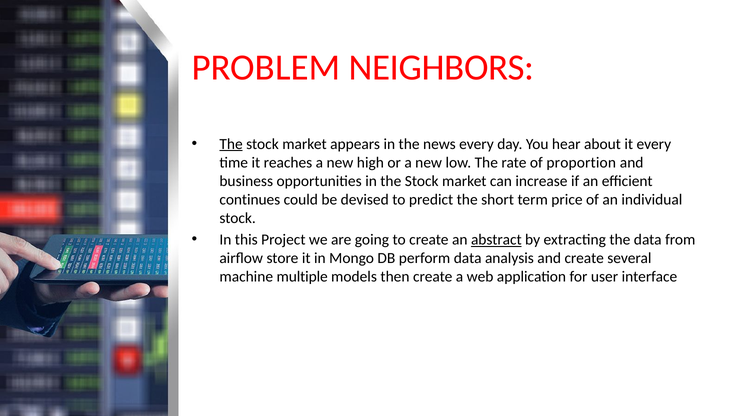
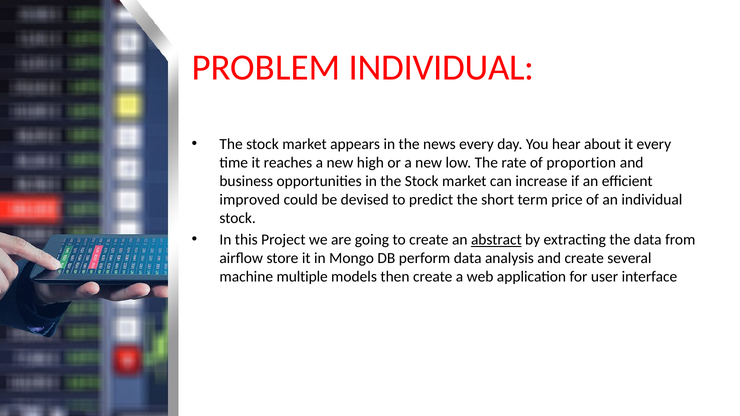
PROBLEM NEIGHBORS: NEIGHBORS -> INDIVIDUAL
The at (231, 144) underline: present -> none
continues: continues -> improved
